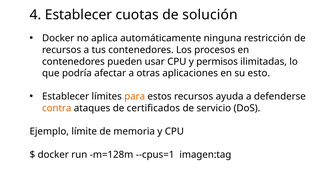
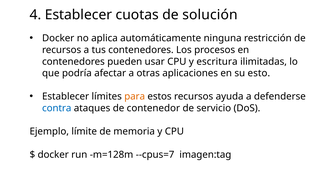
permisos: permisos -> escritura
contra colour: orange -> blue
certificados: certificados -> contenedor
--cpus=1: --cpus=1 -> --cpus=7
